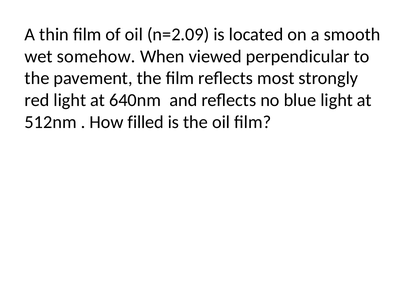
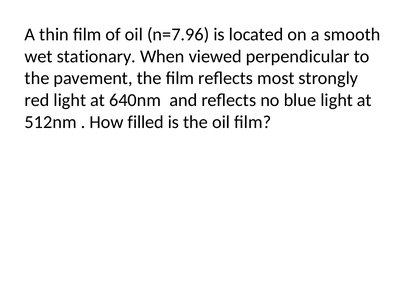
n=2.09: n=2.09 -> n=7.96
somehow: somehow -> stationary
